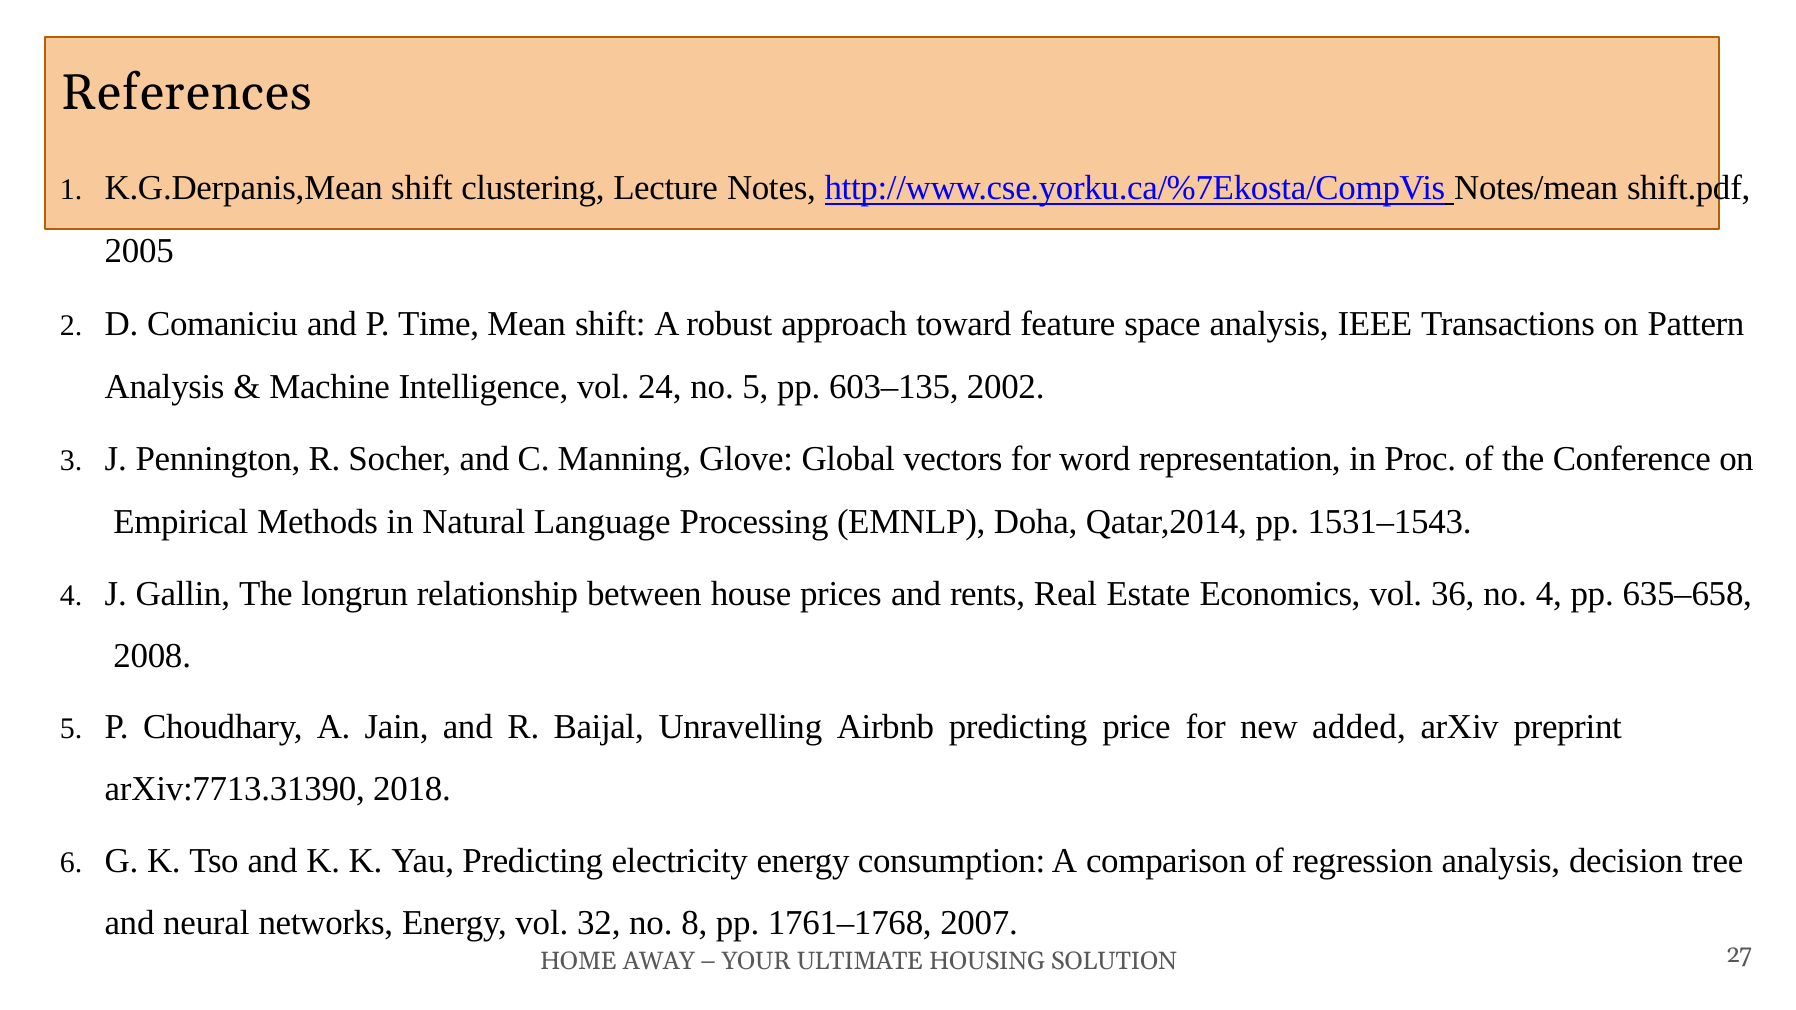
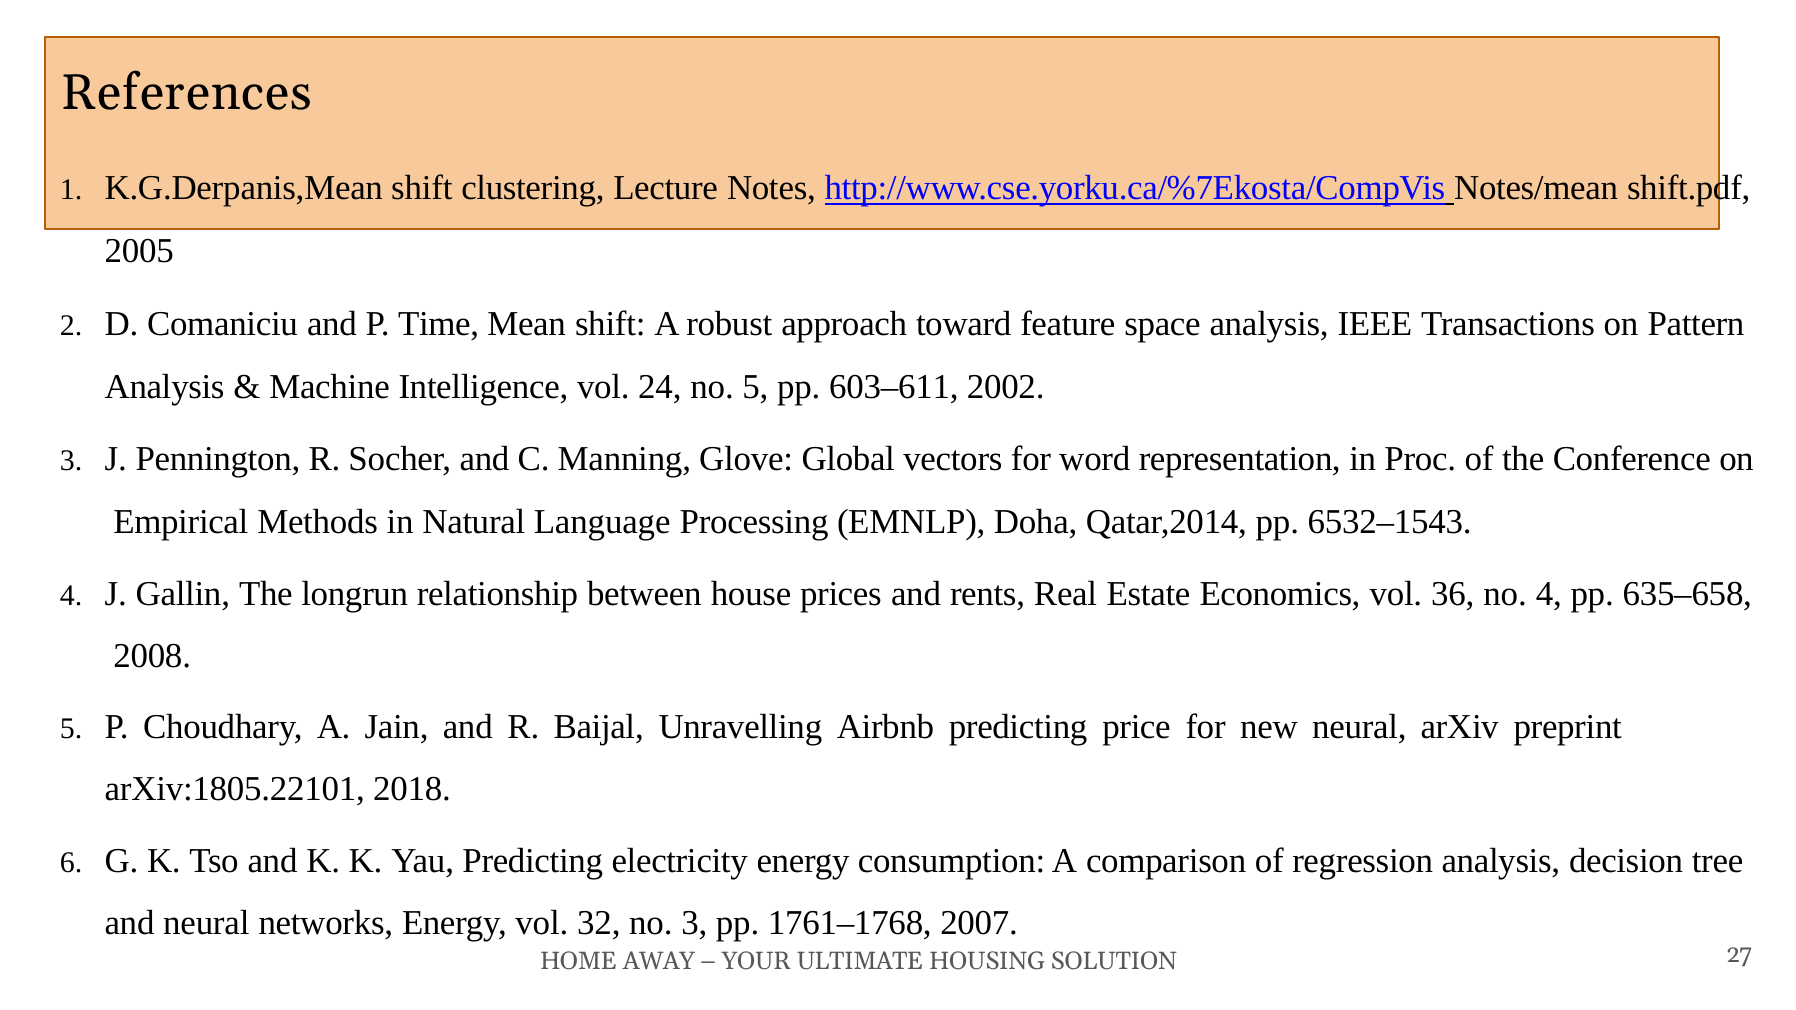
603–135: 603–135 -> 603–611
1531–1543: 1531–1543 -> 6532–1543
new added: added -> neural
arXiv:7713.31390: arXiv:7713.31390 -> arXiv:1805.22101
no 8: 8 -> 3
